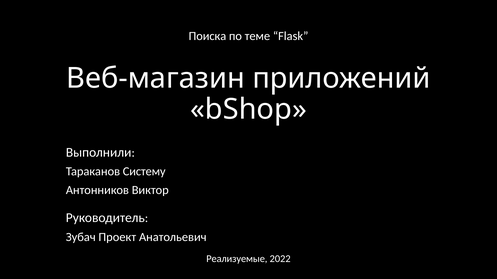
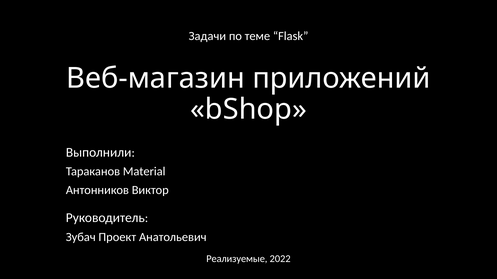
Поиска: Поиска -> Задачи
Систему: Систему -> Material
